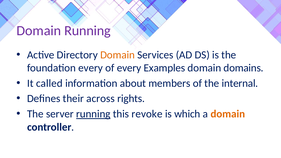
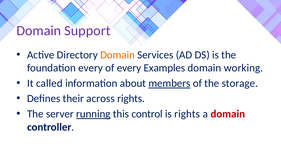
Domain Running: Running -> Support
domains: domains -> working
members underline: none -> present
internal: internal -> storage
revoke: revoke -> control
is which: which -> rights
domain at (228, 114) colour: orange -> red
